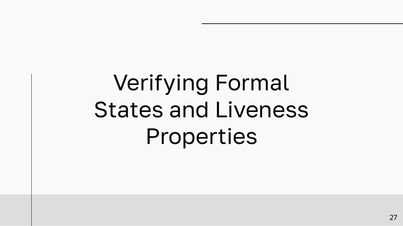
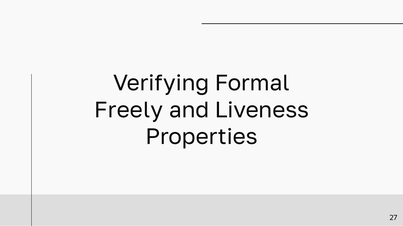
States: States -> Freely
